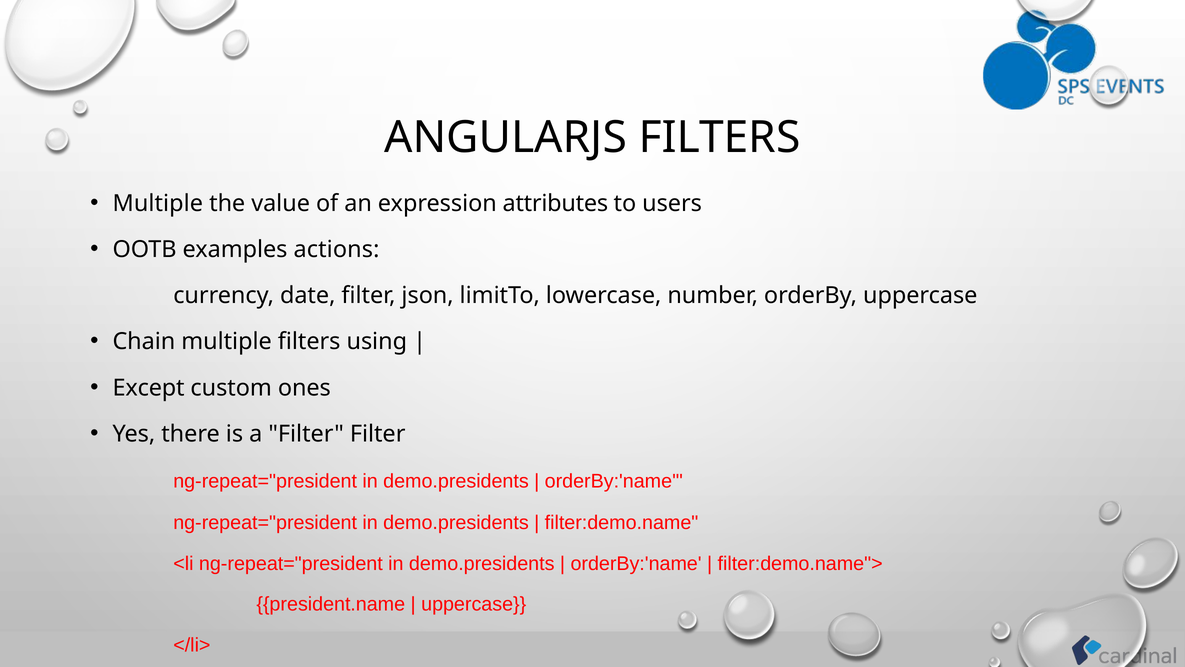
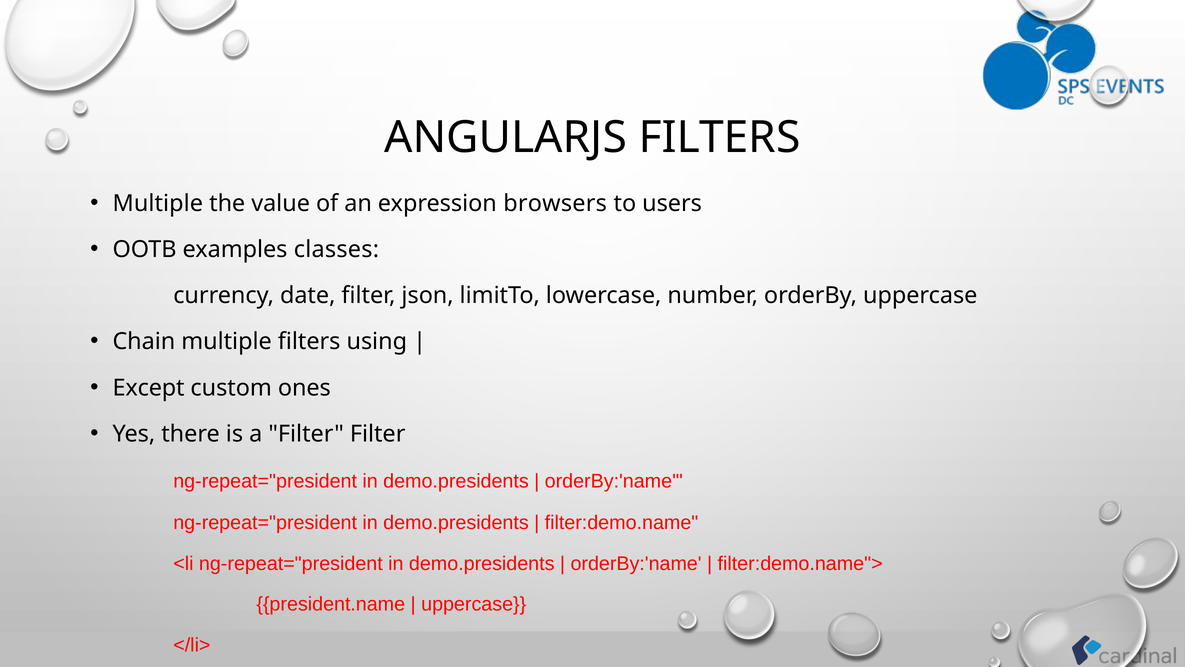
attributes: attributes -> browsers
actions: actions -> classes
